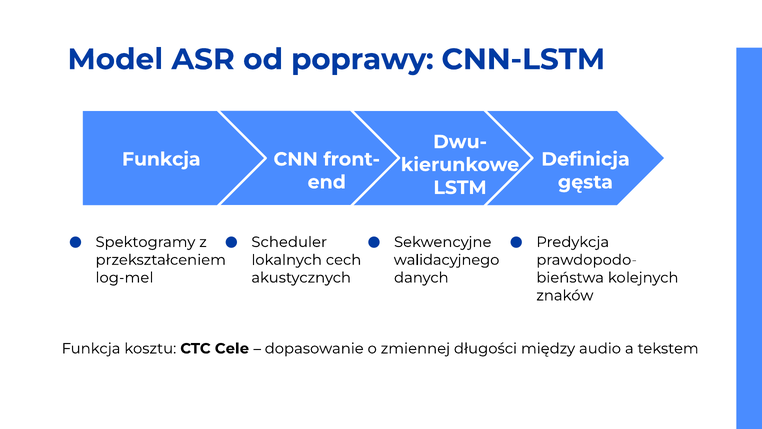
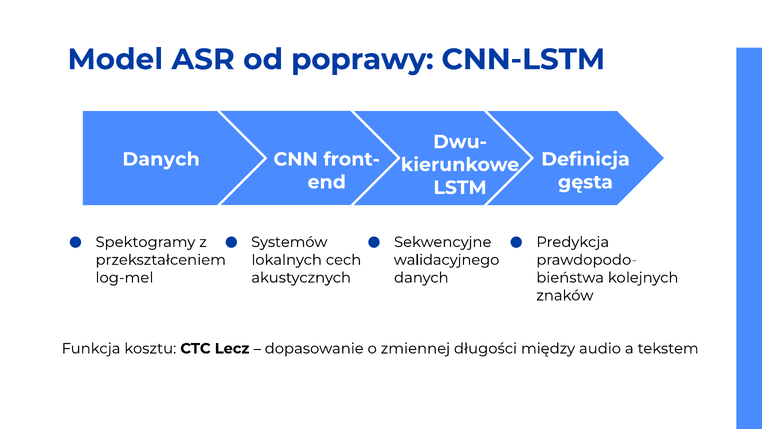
Funkcja at (161, 159): Funkcja -> Danych
Scheduler: Scheduler -> Systemów
Cele: Cele -> Lecz
